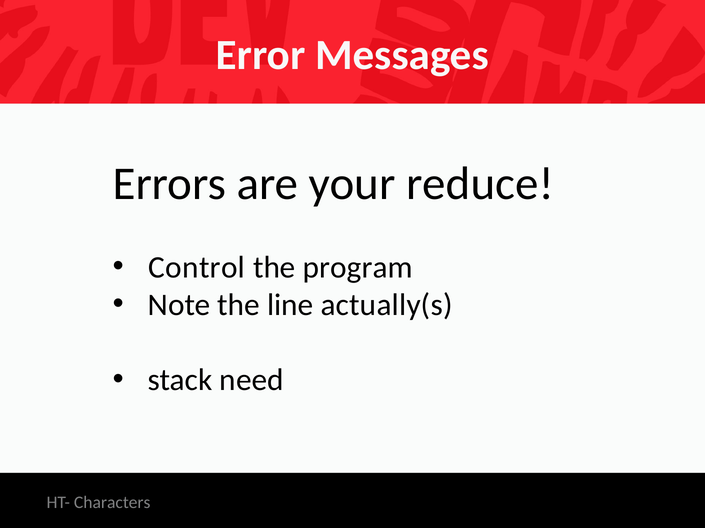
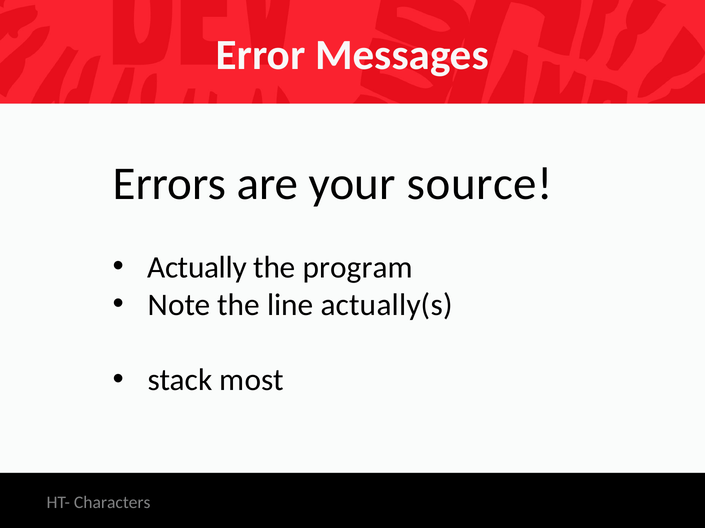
reduce: reduce -> source
Control: Control -> Actually
need: need -> most
